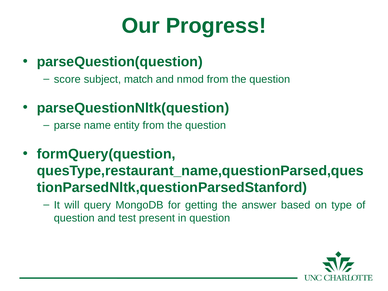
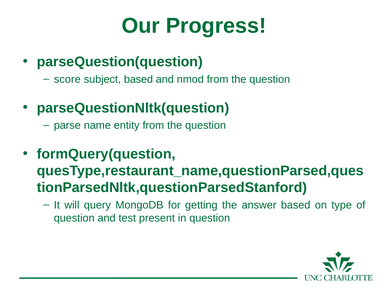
subject match: match -> based
